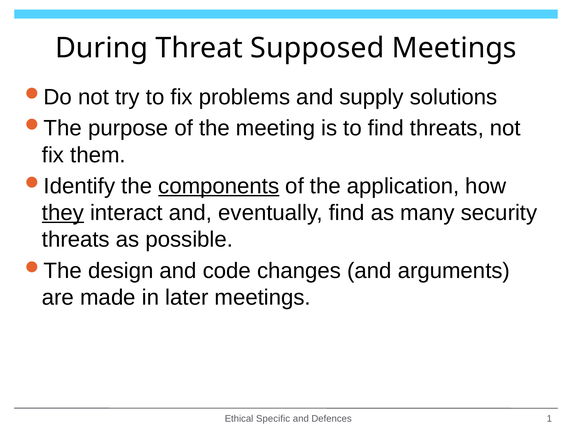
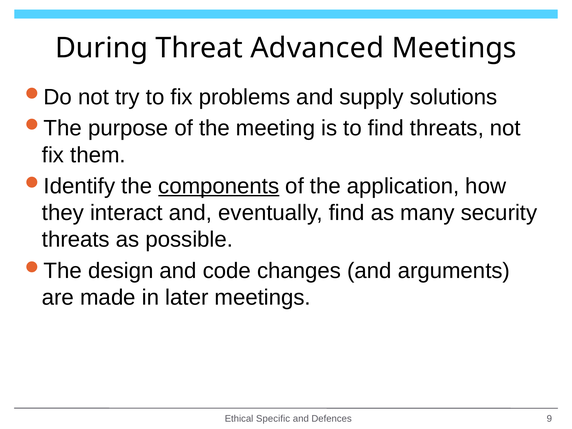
Supposed: Supposed -> Advanced
they underline: present -> none
1: 1 -> 9
